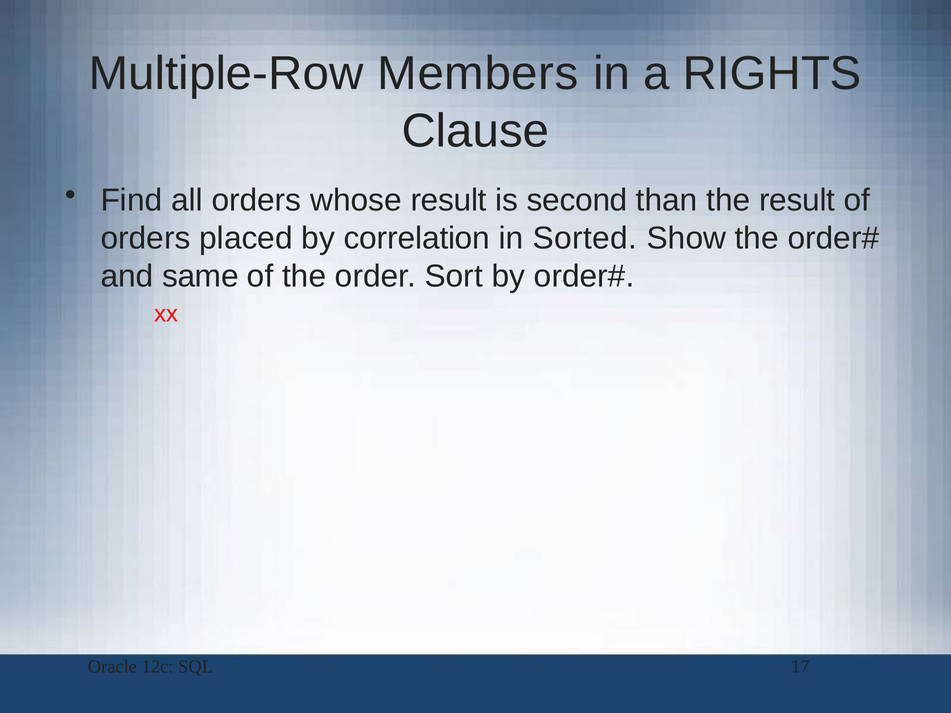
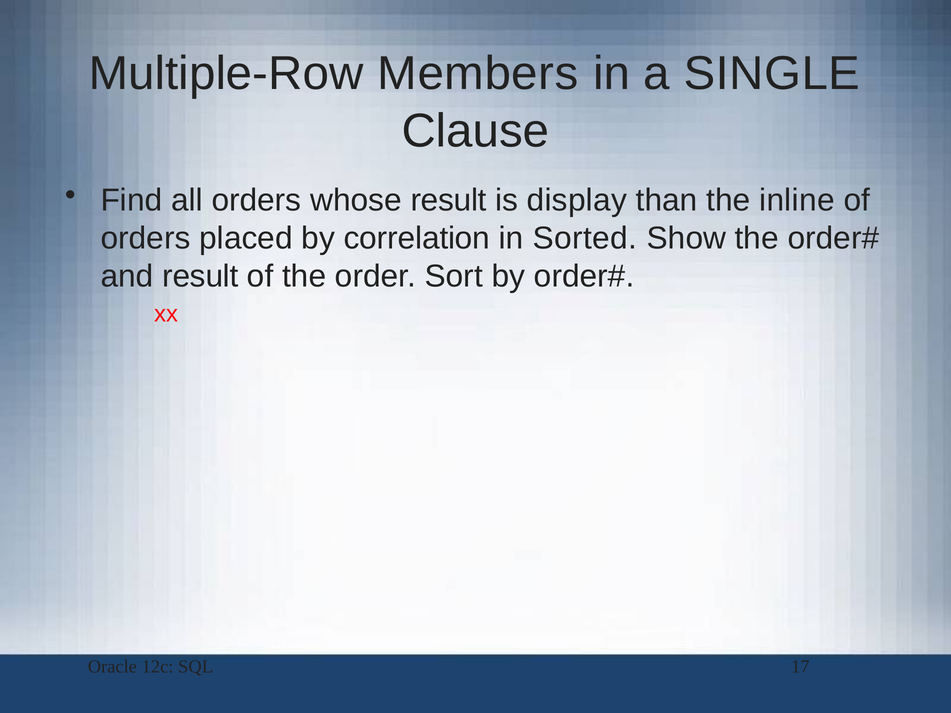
RIGHTS: RIGHTS -> SINGLE
second: second -> display
the result: result -> inline
and same: same -> result
